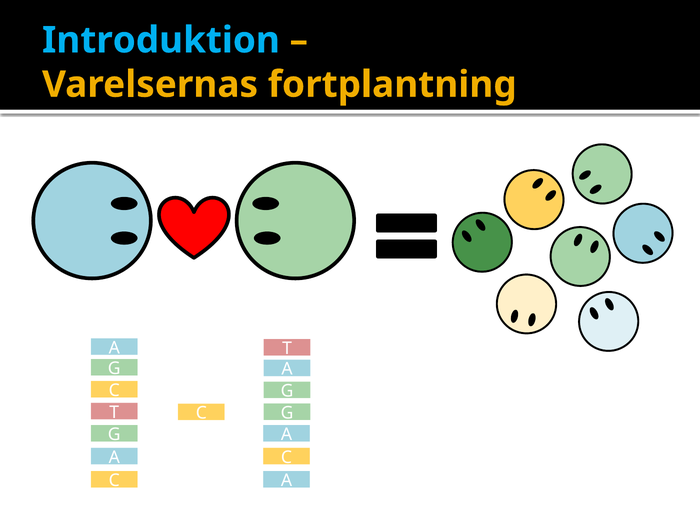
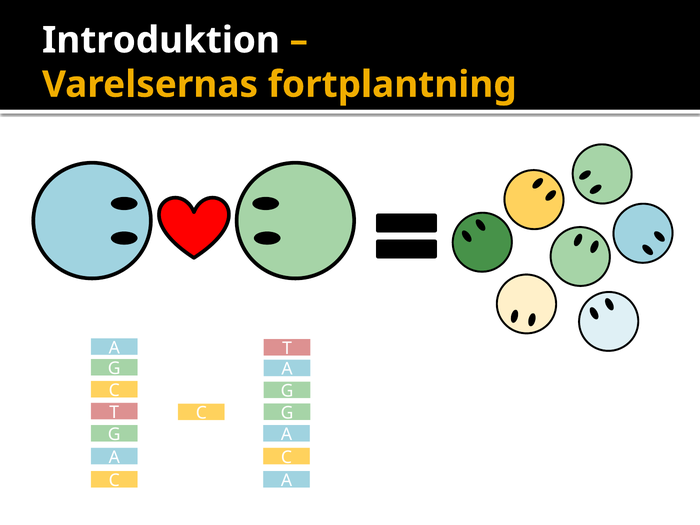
Introduktion colour: light blue -> white
